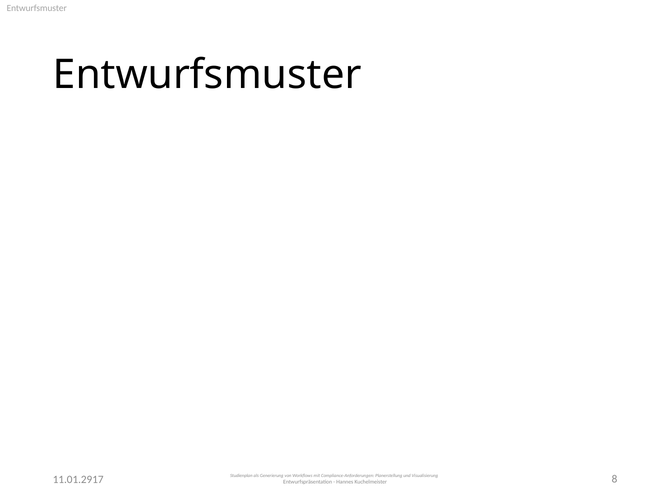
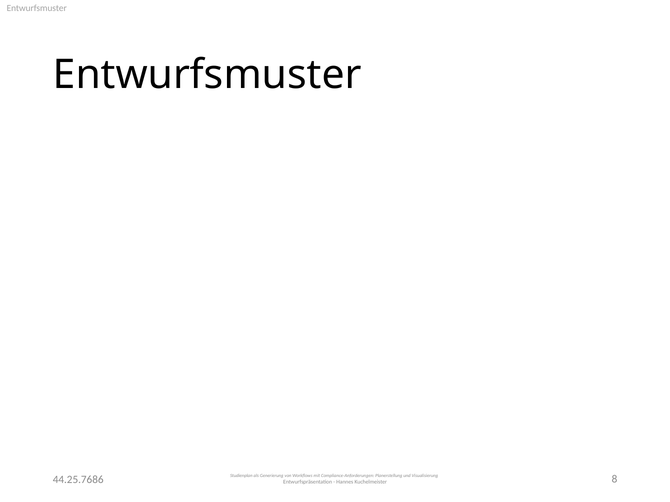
11.01.2917: 11.01.2917 -> 44.25.7686
